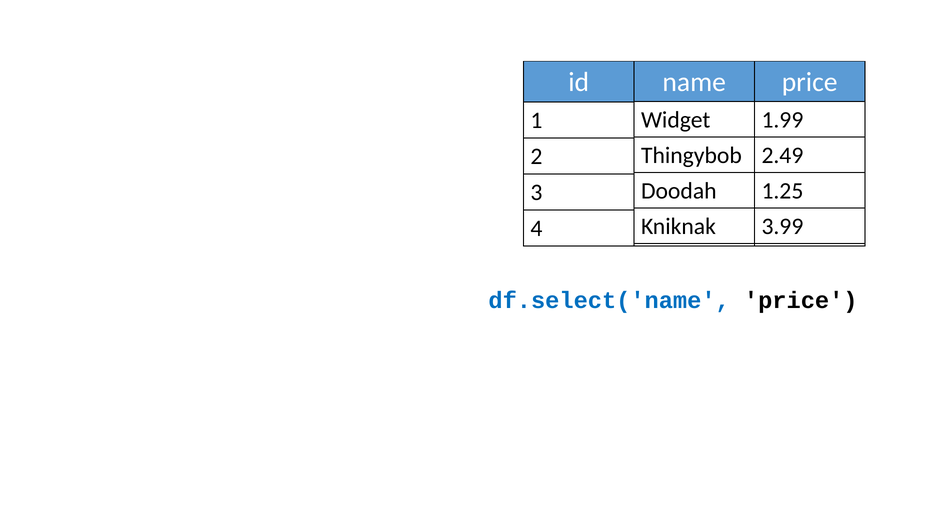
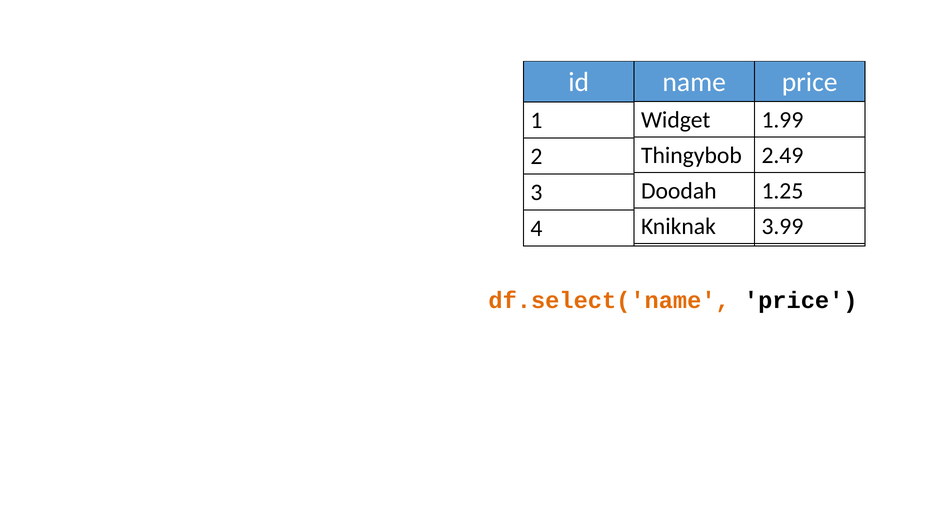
df.select('name colour: blue -> orange
